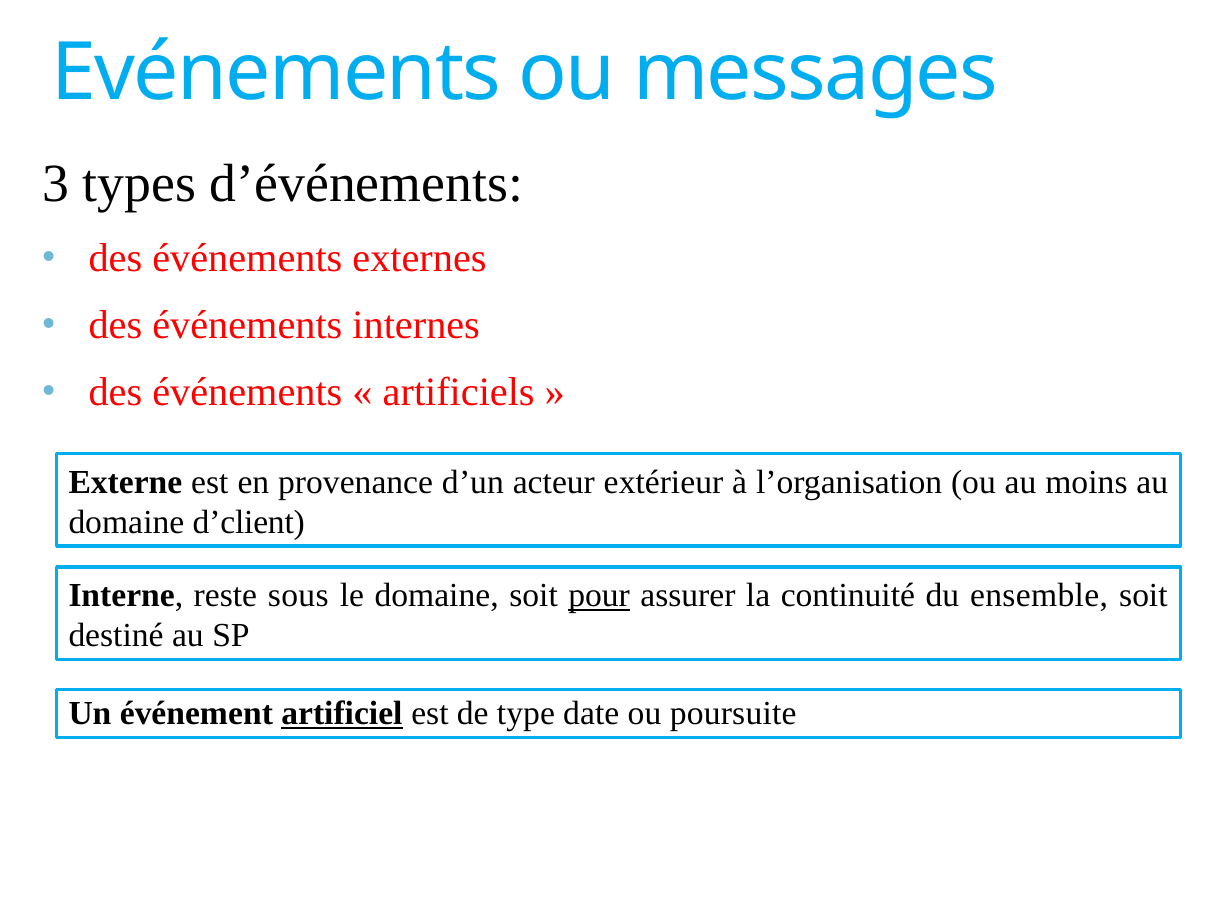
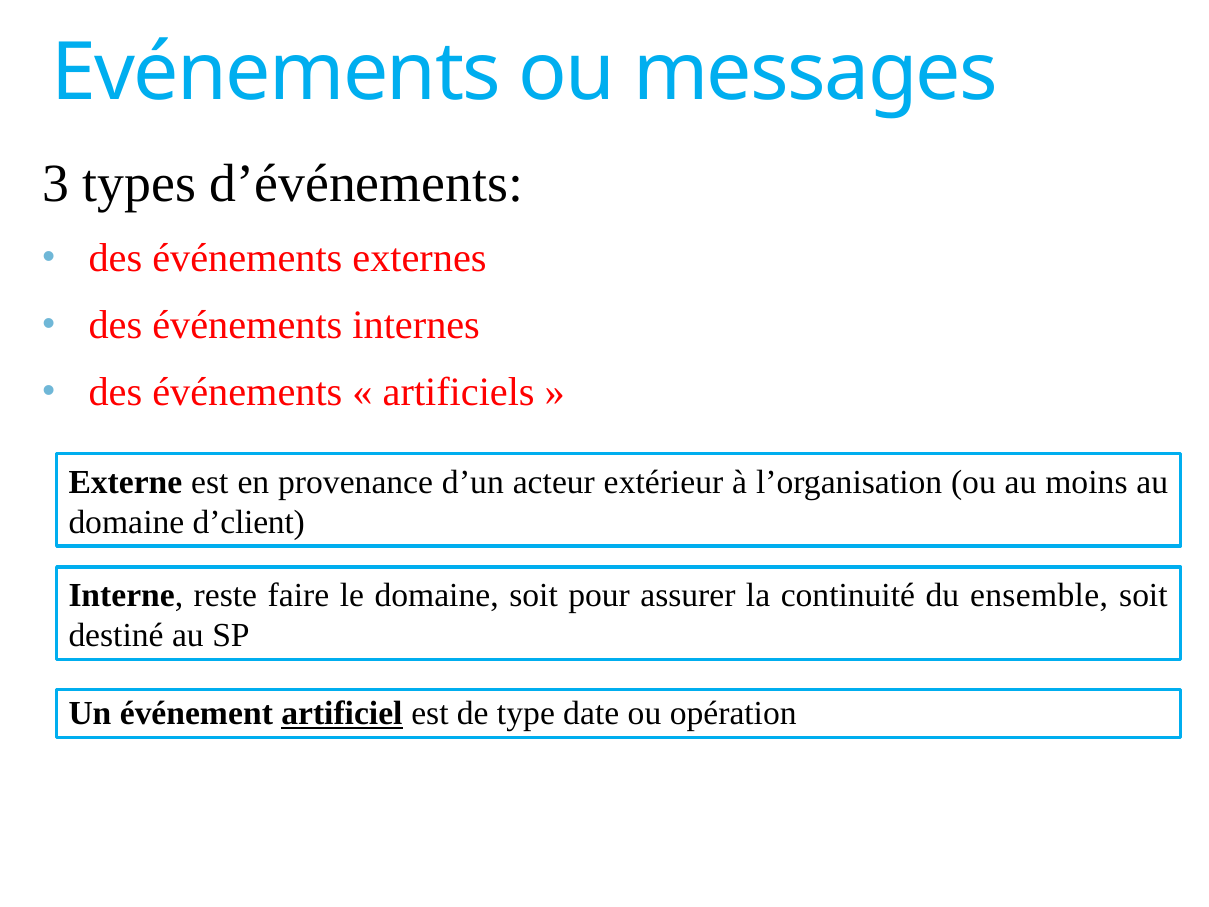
sous: sous -> faire
pour underline: present -> none
poursuite: poursuite -> opération
